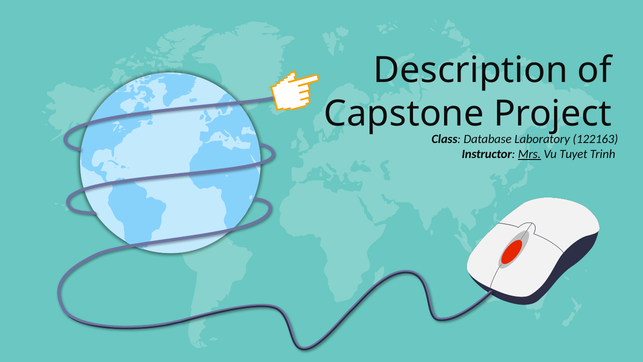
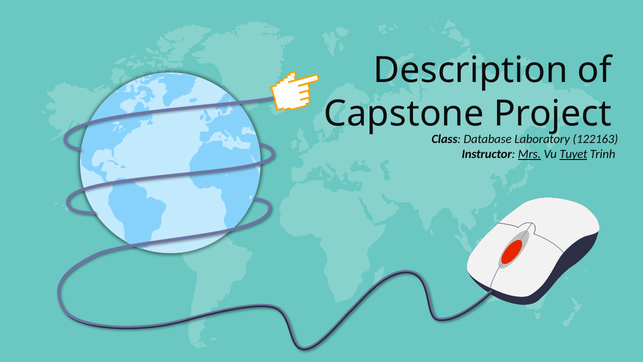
Tuyet underline: none -> present
